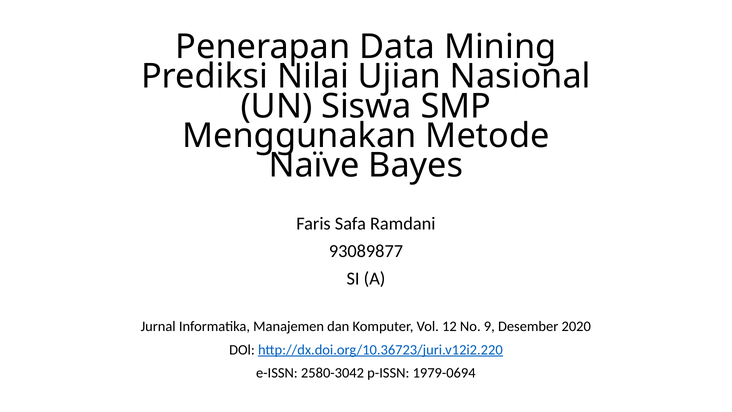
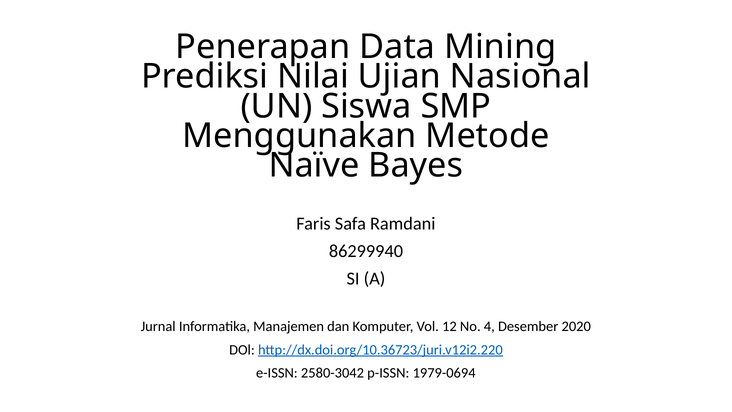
93089877: 93089877 -> 86299940
9: 9 -> 4
